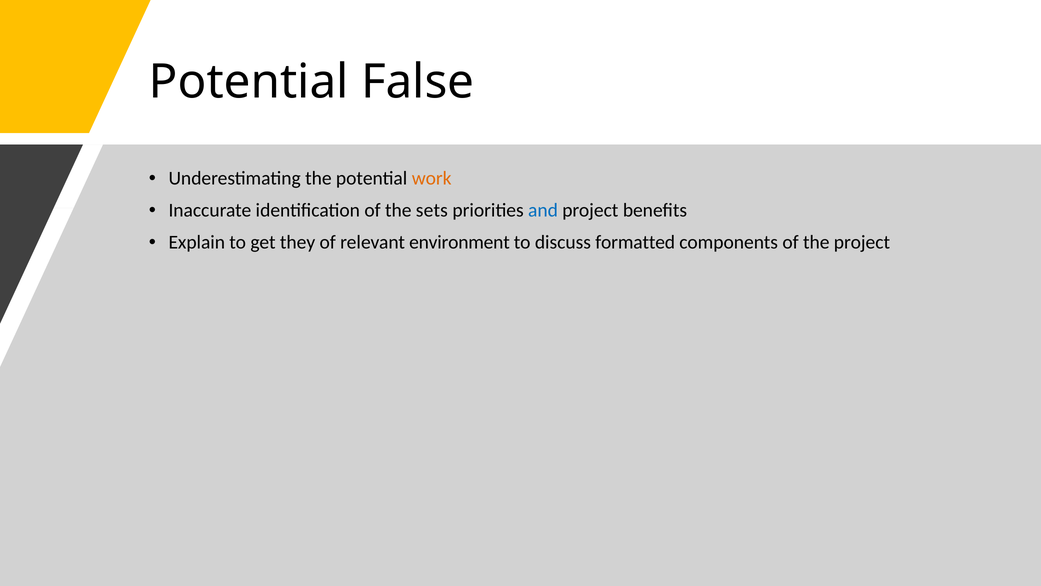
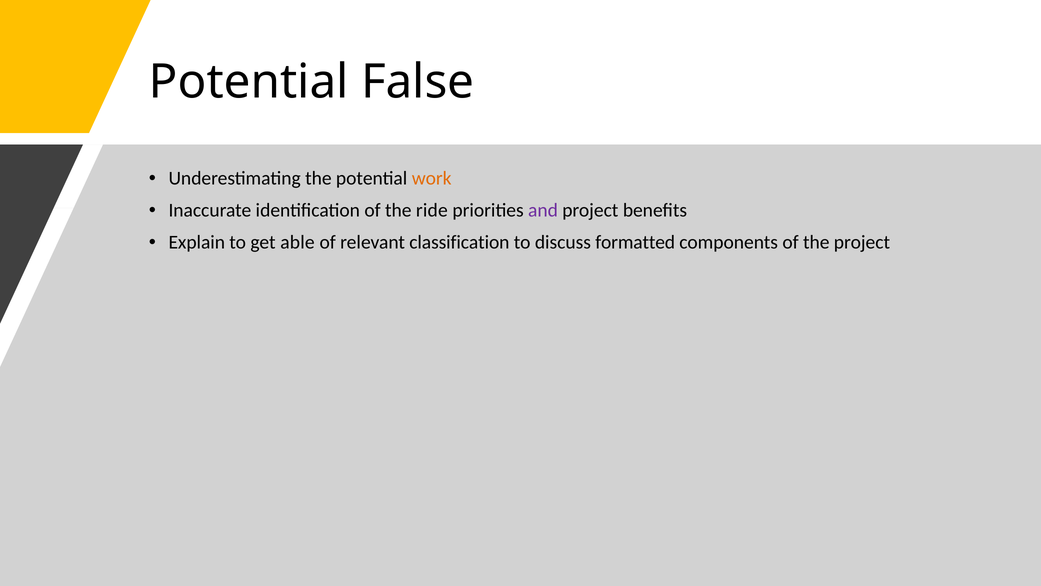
sets: sets -> ride
and colour: blue -> purple
they: they -> able
environment: environment -> classification
